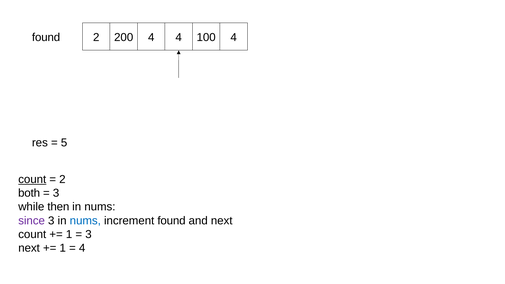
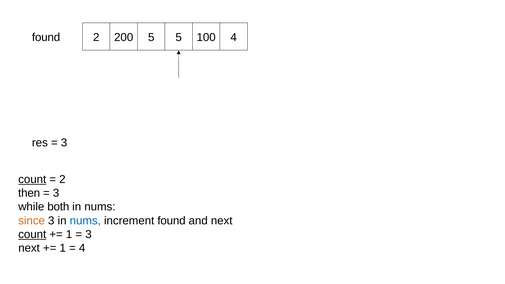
2 4: 4 -> 5
200 4: 4 -> 5
5 at (64, 143): 5 -> 3
both: both -> then
then: then -> both
since colour: purple -> orange
count at (32, 234) underline: none -> present
